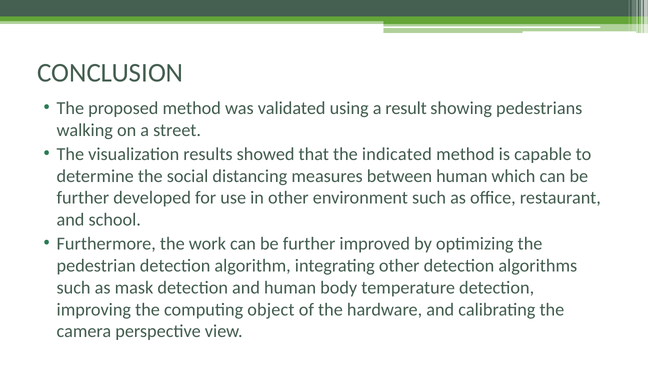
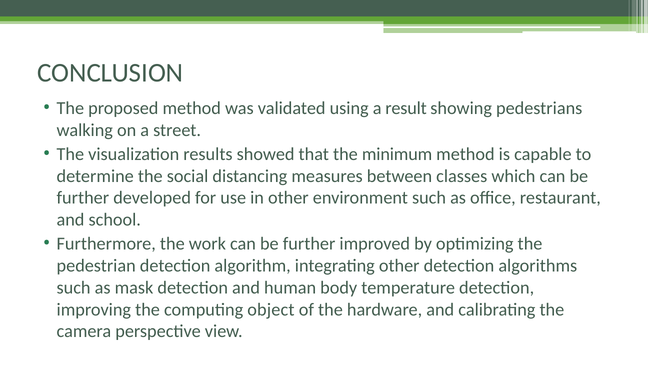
indicated: indicated -> minimum
between human: human -> classes
